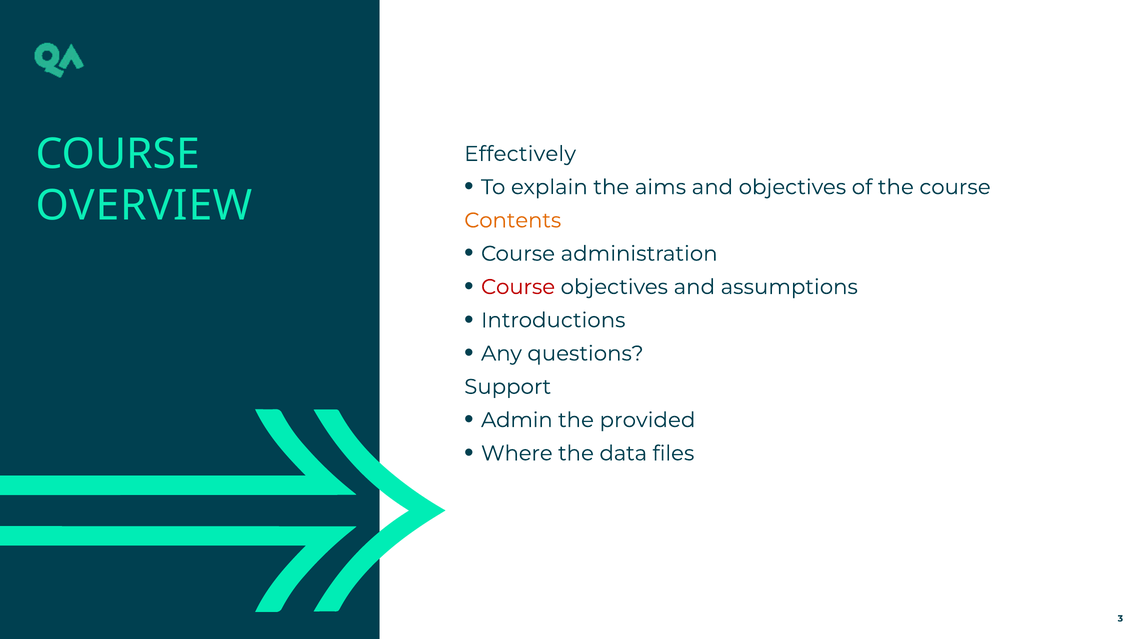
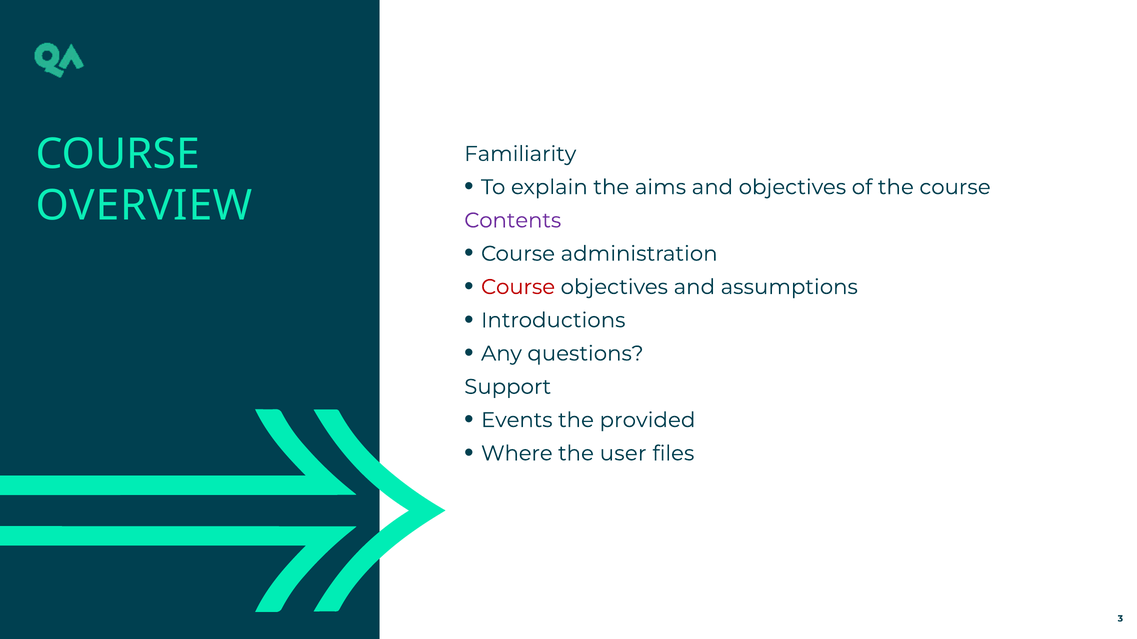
Effectively: Effectively -> Familiarity
Contents colour: orange -> purple
Admin: Admin -> Events
data: data -> user
